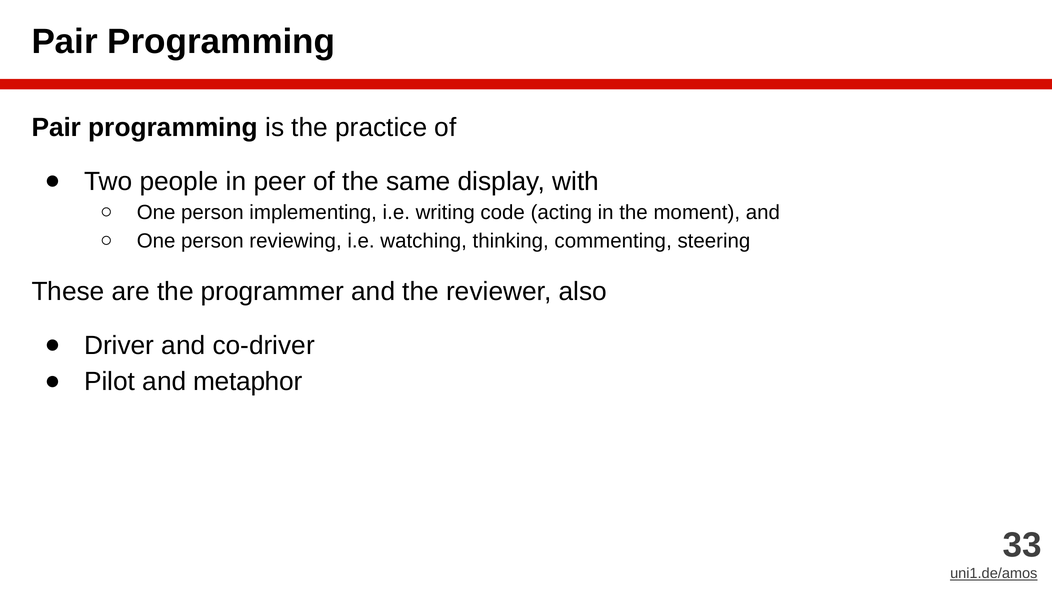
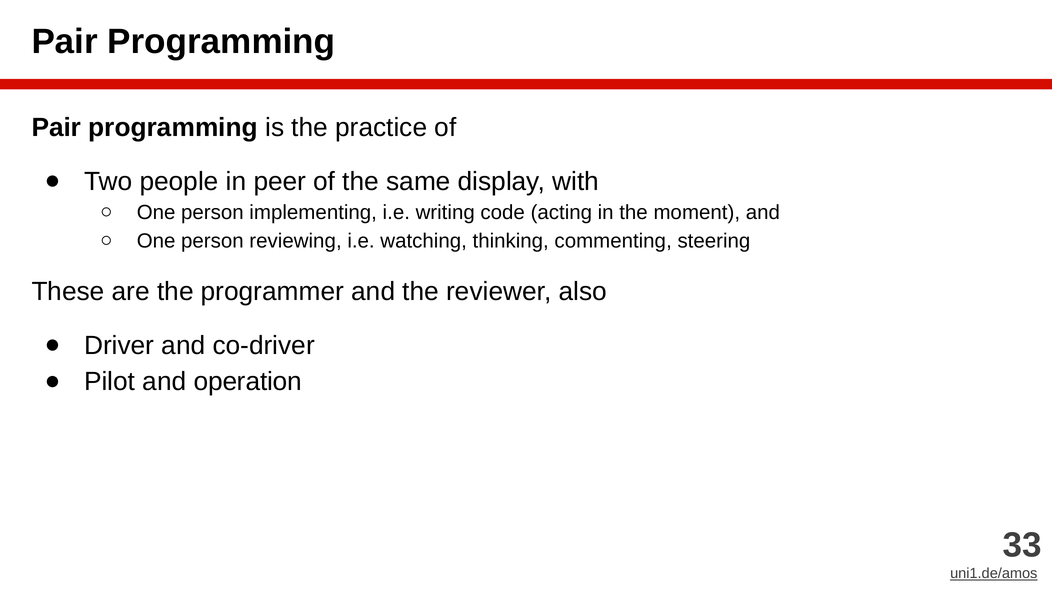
metaphor: metaphor -> operation
